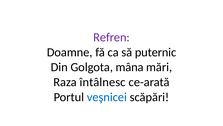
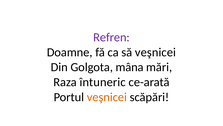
să puternic: puternic -> veşnicei
întâlnesc: întâlnesc -> întuneric
veşnicei at (107, 97) colour: blue -> orange
